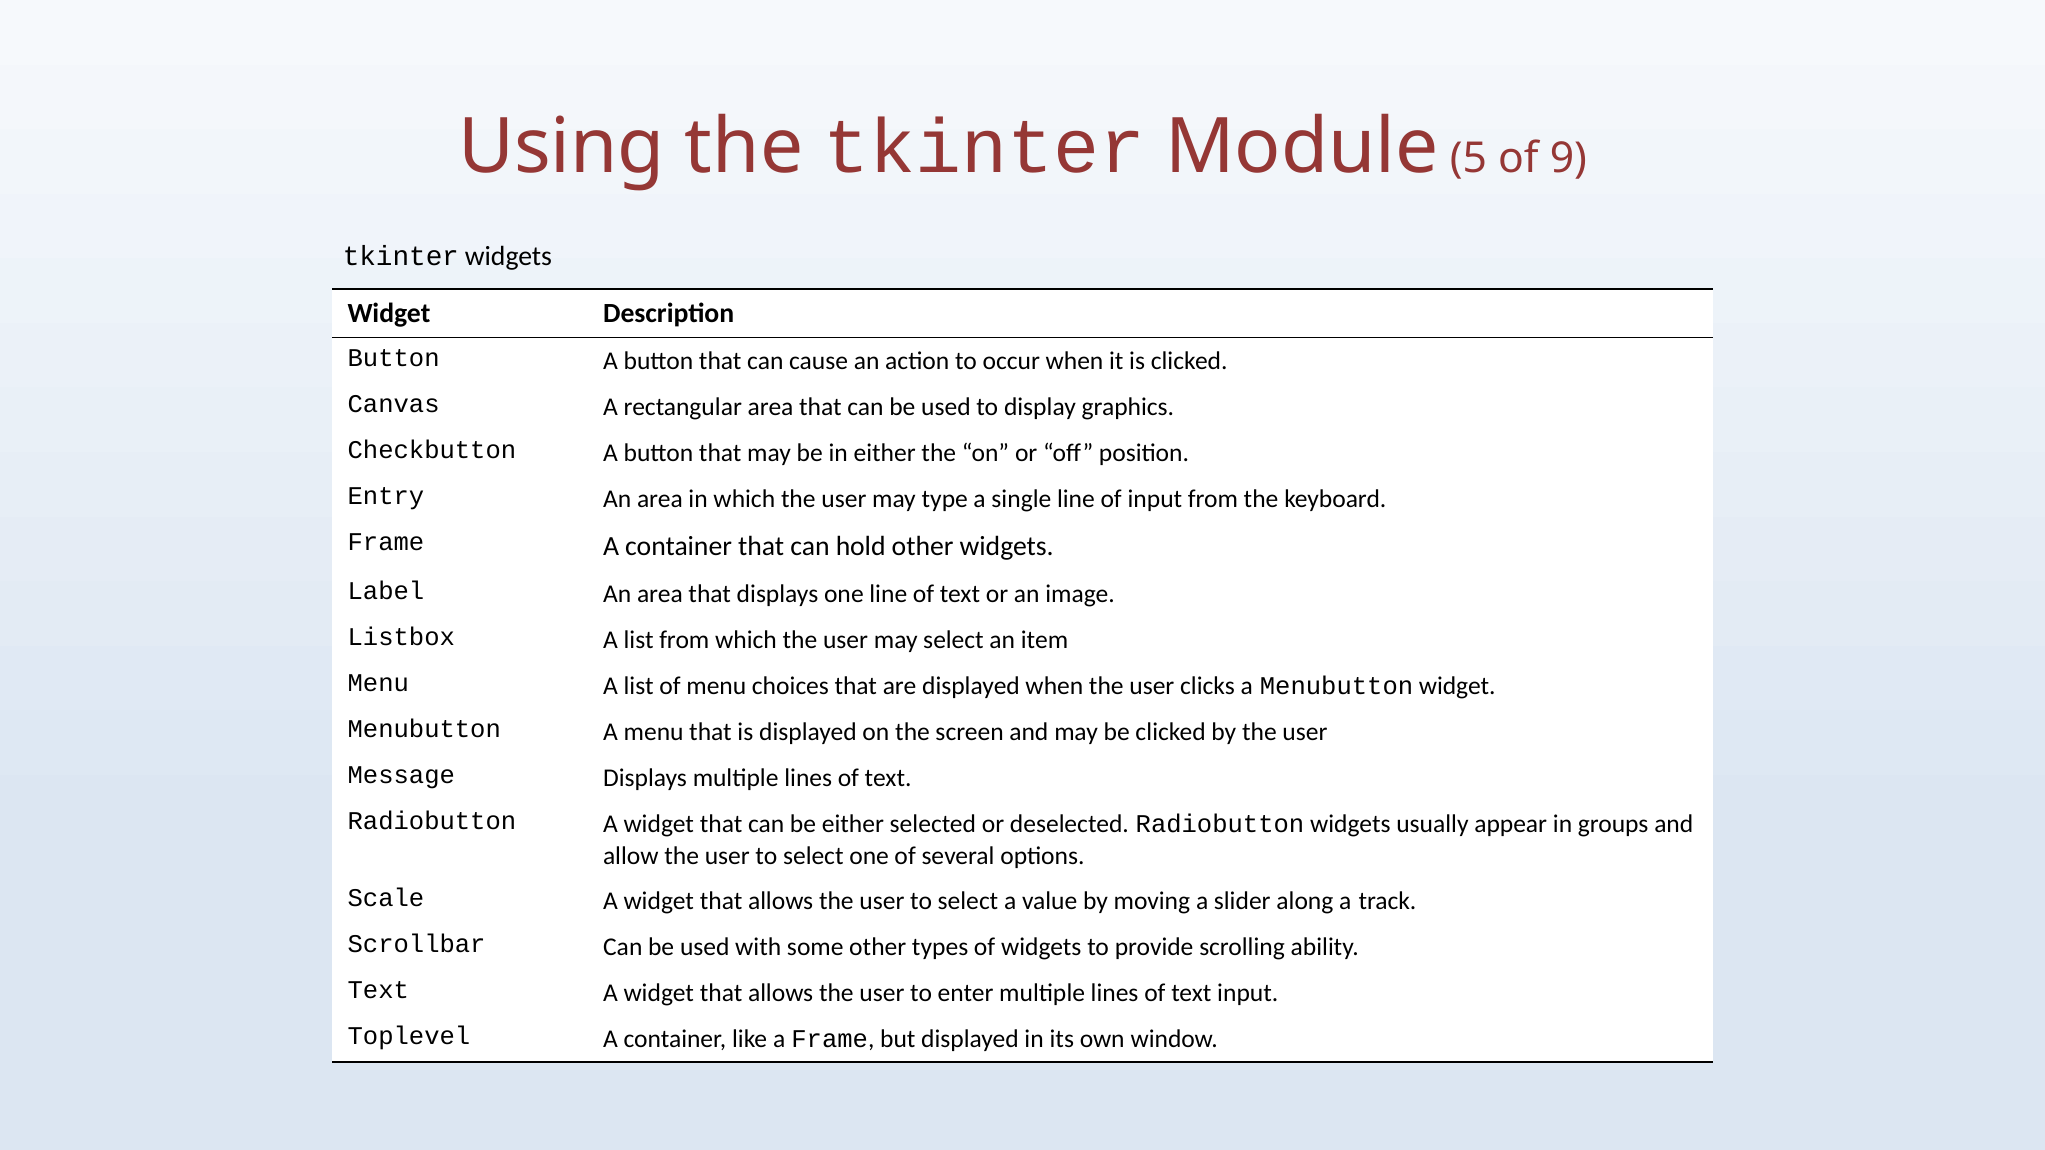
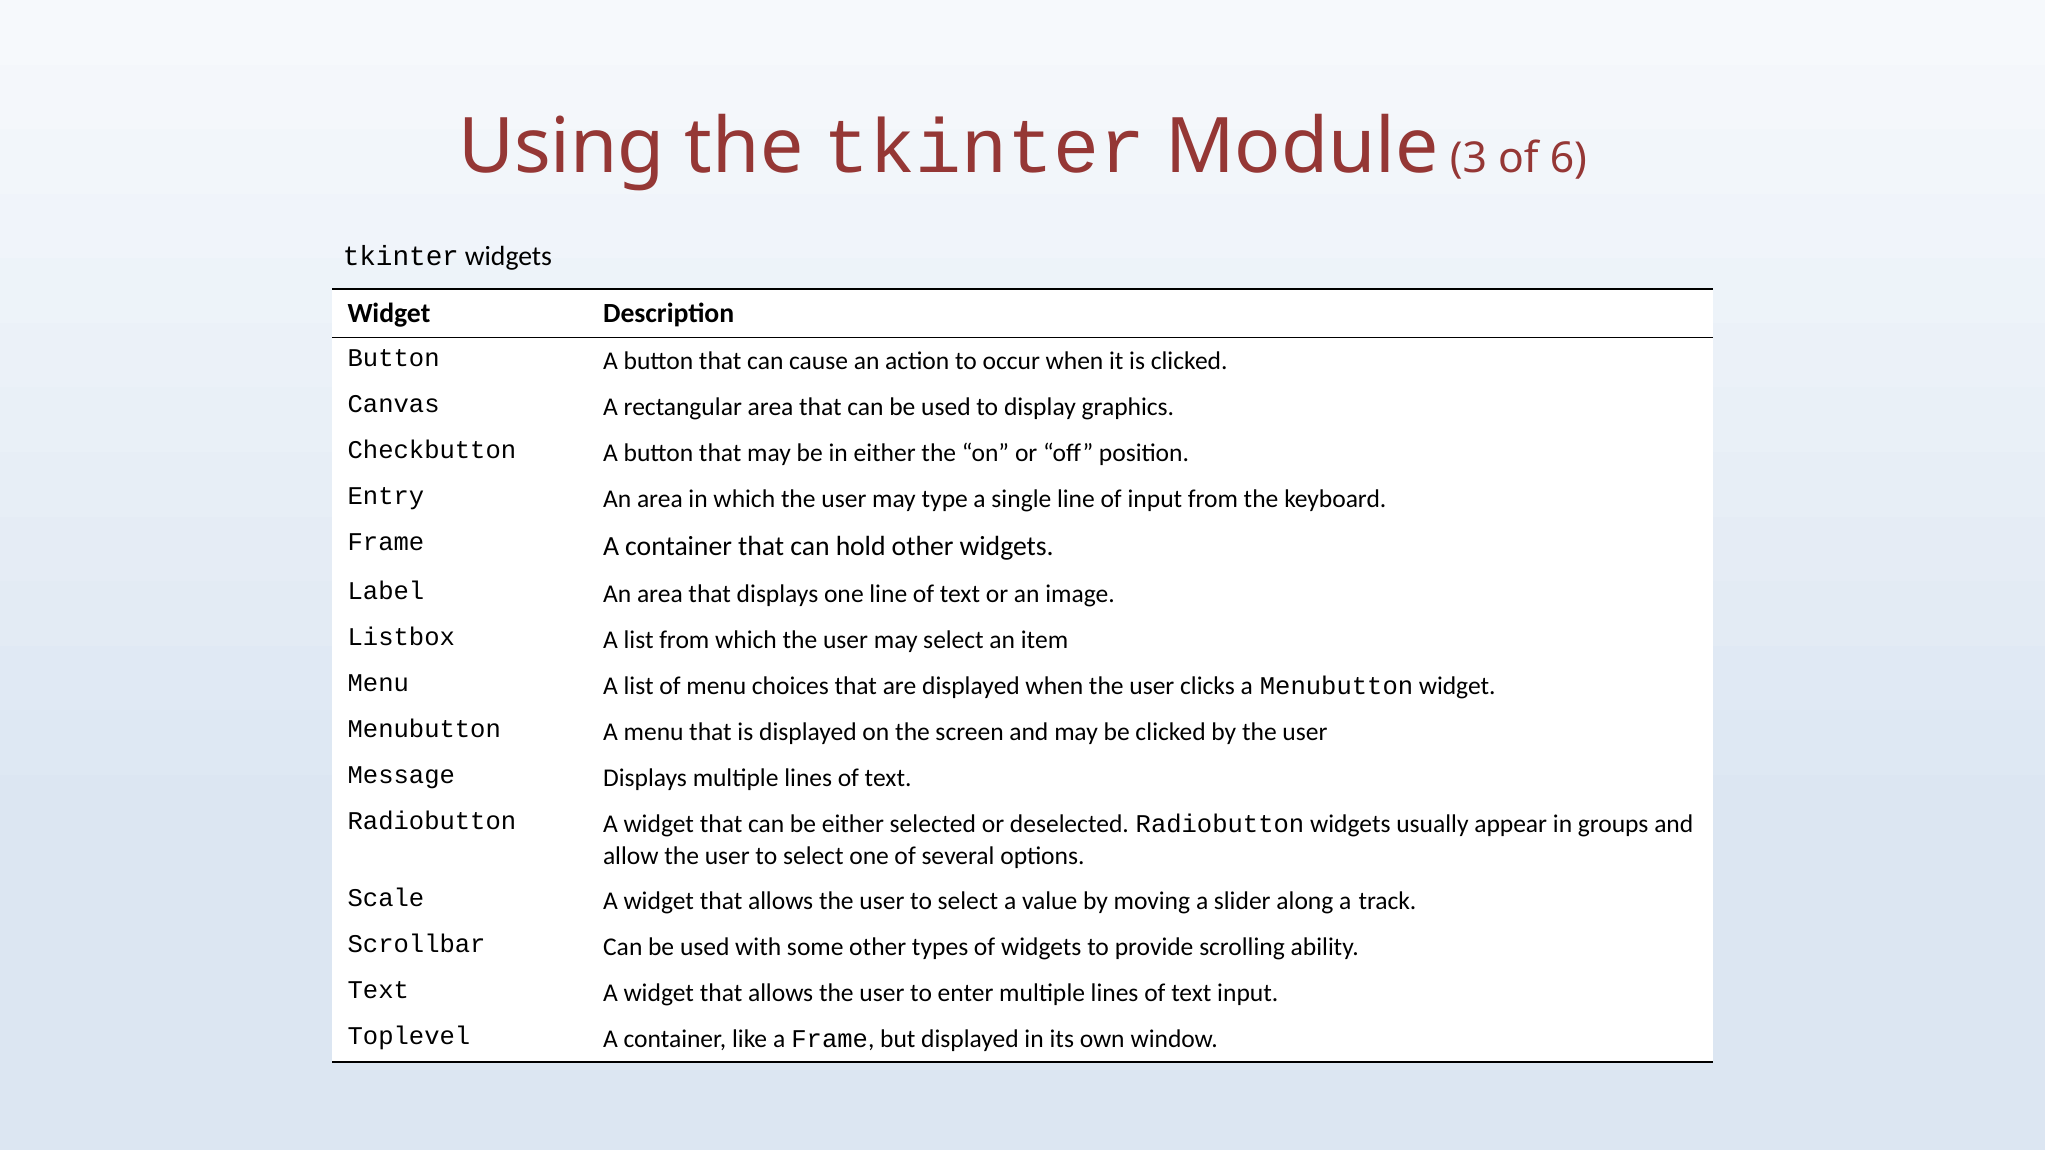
5: 5 -> 3
9: 9 -> 6
